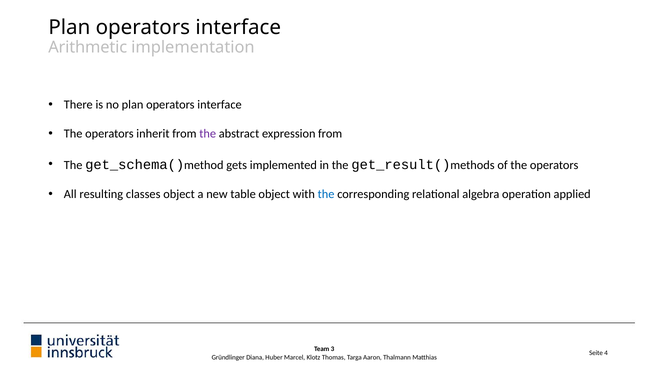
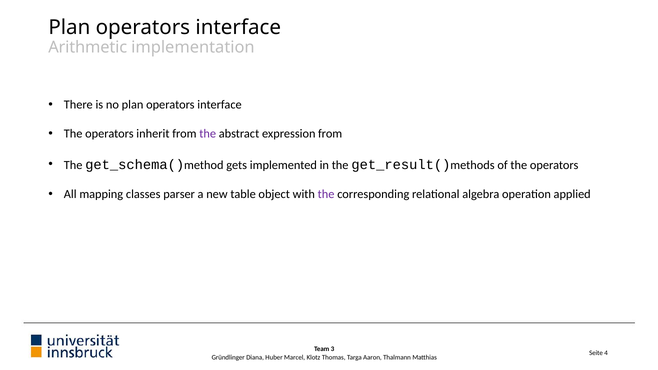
resulting: resulting -> mapping
classes object: object -> parser
the at (326, 194) colour: blue -> purple
